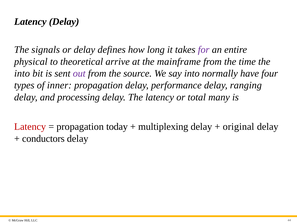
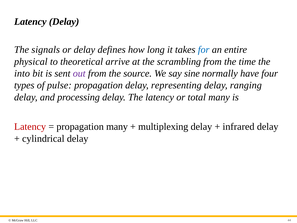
for colour: purple -> blue
mainframe: mainframe -> scrambling
say into: into -> sine
inner: inner -> pulse
performance: performance -> representing
propagation today: today -> many
original: original -> infrared
conductors: conductors -> cylindrical
